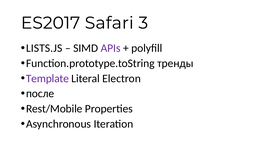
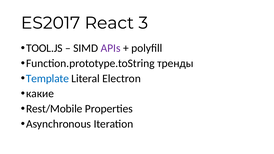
Safari: Safari -> React
LISTS.JS: LISTS.JS -> TOOL.JS
Template colour: purple -> blue
после: после -> какие
